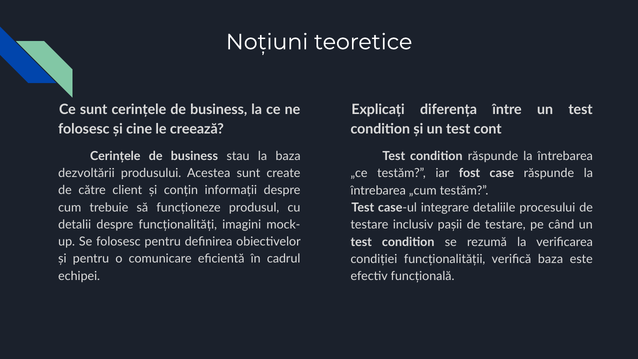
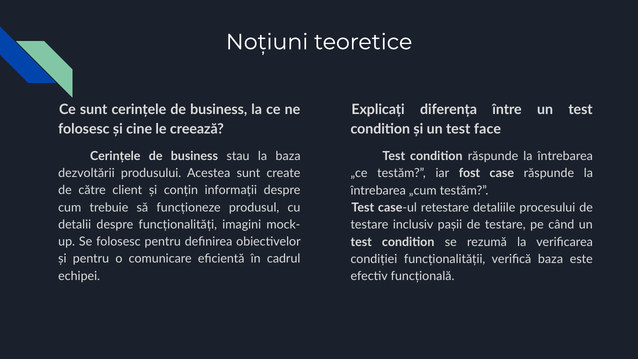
cont: cont -> face
integrare: integrare -> retestare
